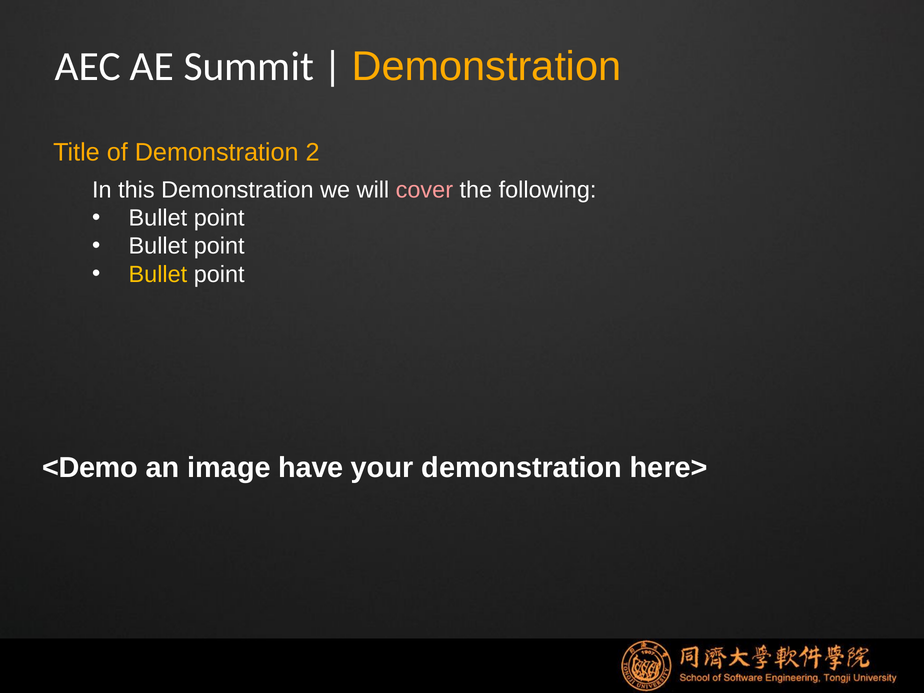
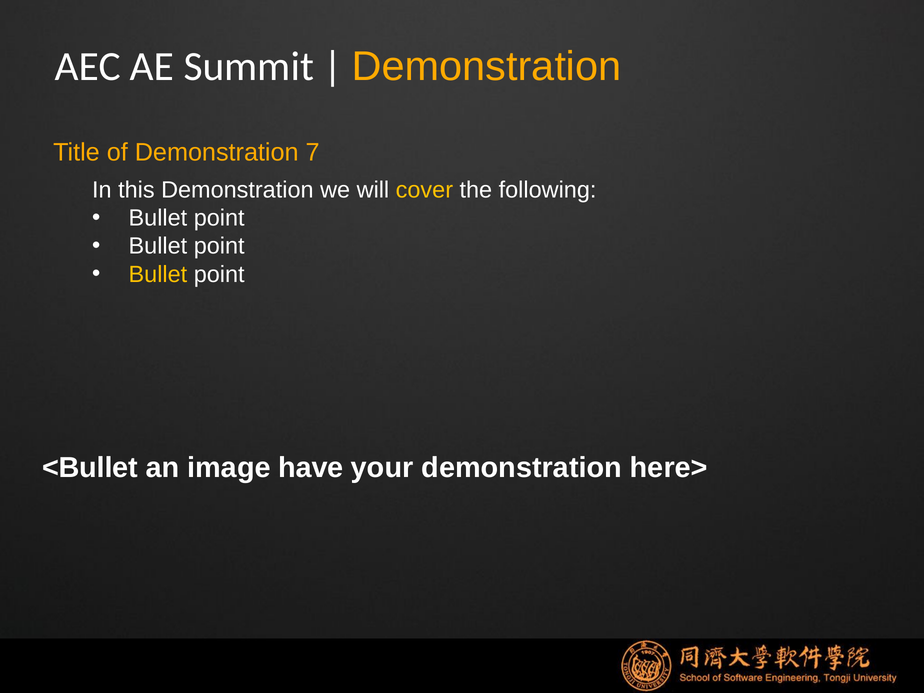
2: 2 -> 7
cover colour: pink -> yellow
<Demo: <Demo -> <Bullet
